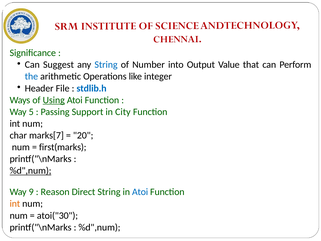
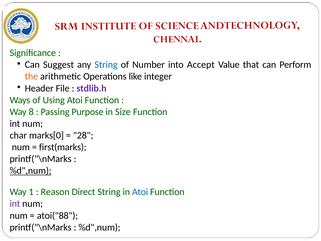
Output: Output -> Accept
the colour: blue -> orange
stdlib.h colour: blue -> purple
Using underline: present -> none
5: 5 -> 8
Support: Support -> Purpose
City: City -> Size
marks[7: marks[7 -> marks[0
20: 20 -> 28
9: 9 -> 1
int at (15, 204) colour: orange -> purple
atoi("30: atoi("30 -> atoi("88
